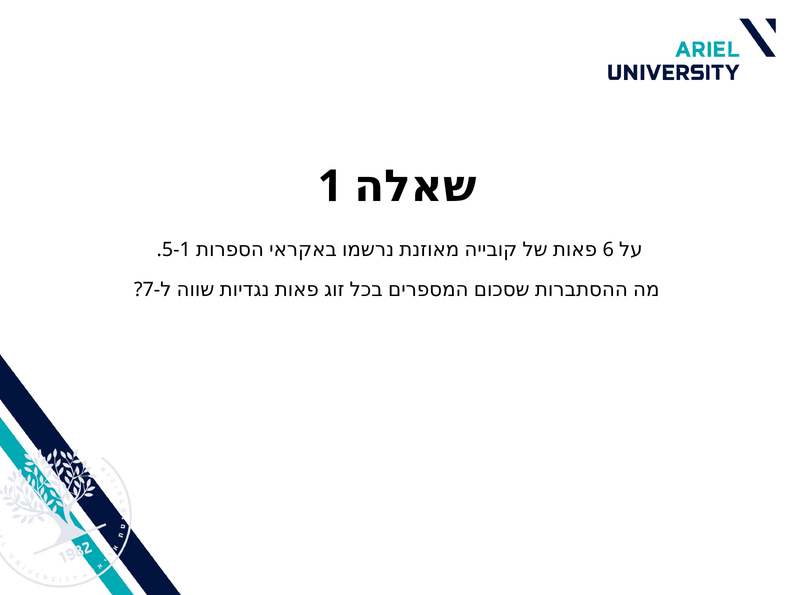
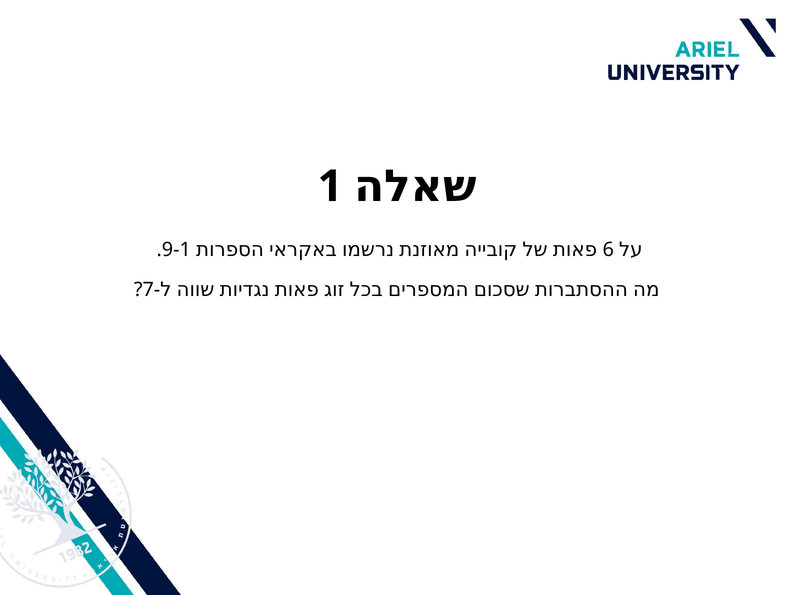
5-1: 5-1 -> 9-1
